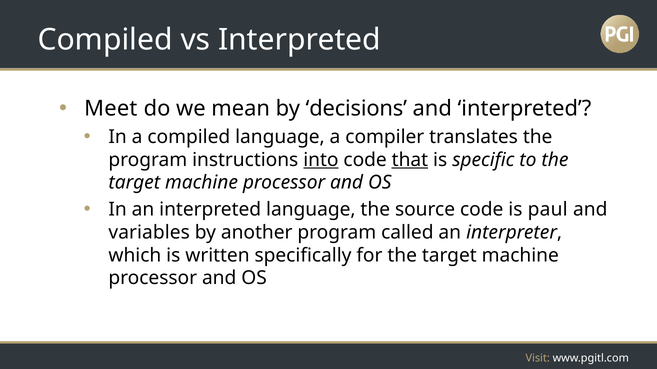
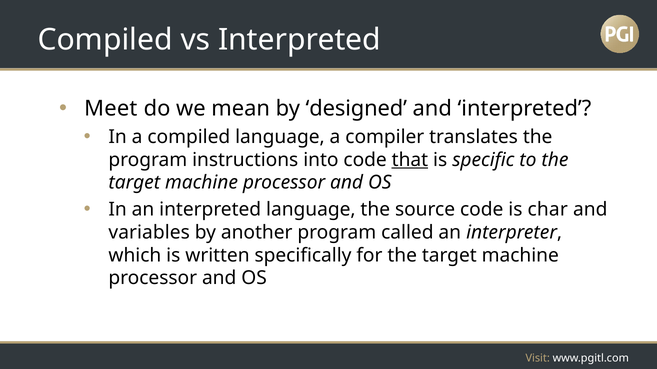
decisions: decisions -> designed
into underline: present -> none
paul: paul -> char
